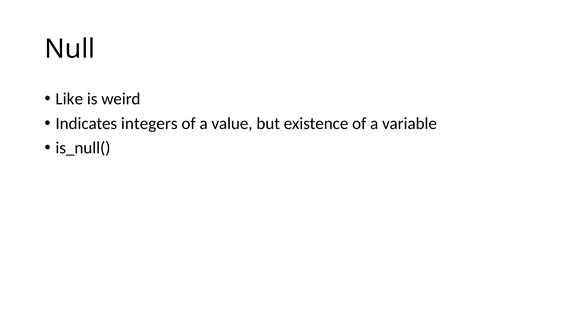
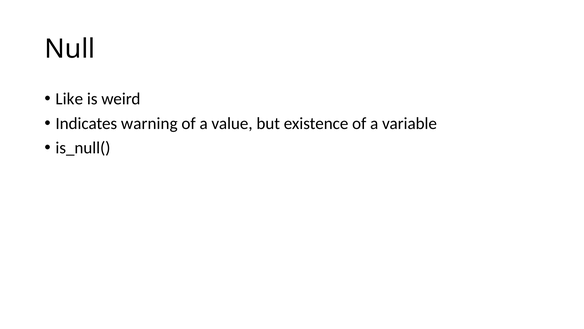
integers: integers -> warning
